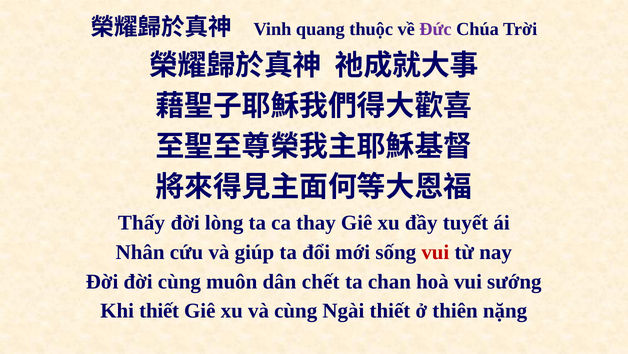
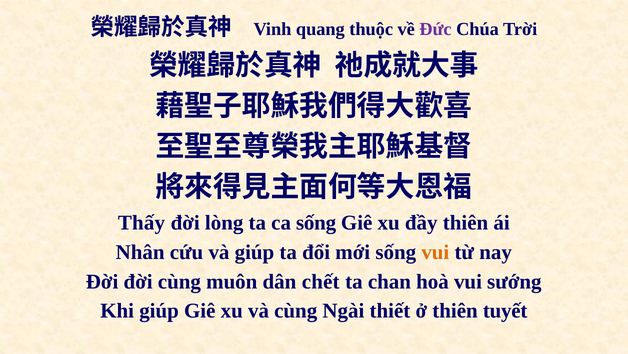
ca thay: thay -> sống
đầy tuyết: tuyết -> thiên
vui at (435, 252) colour: red -> orange
Khi thiết: thiết -> giúp
nặng: nặng -> tuyết
